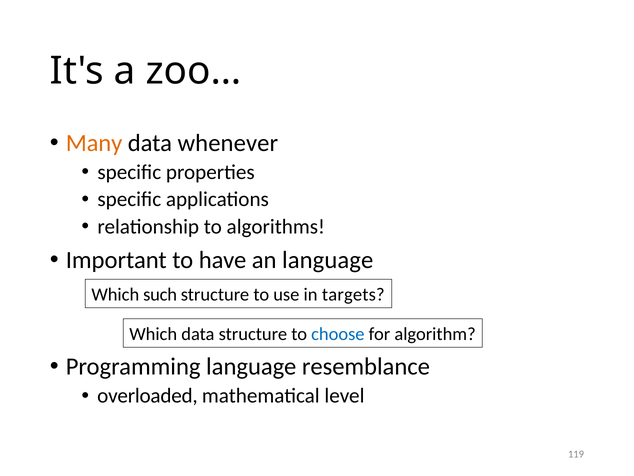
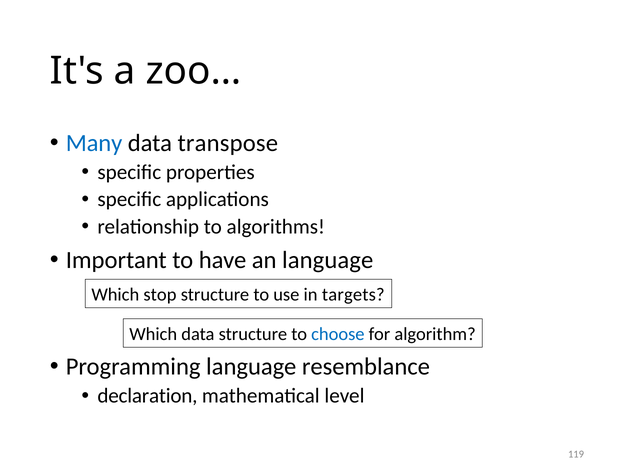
Many colour: orange -> blue
whenever: whenever -> transpose
such: such -> stop
overloaded: overloaded -> declaration
